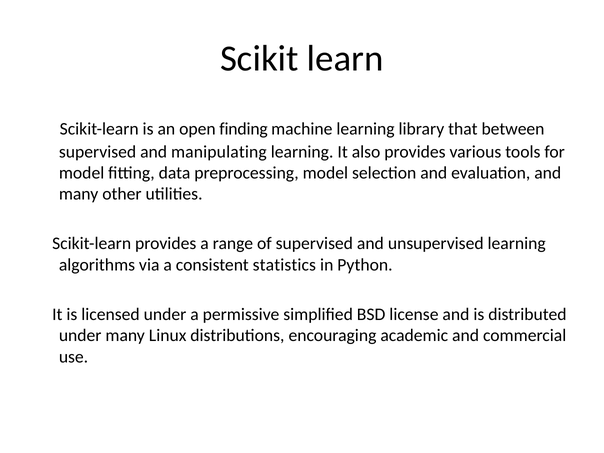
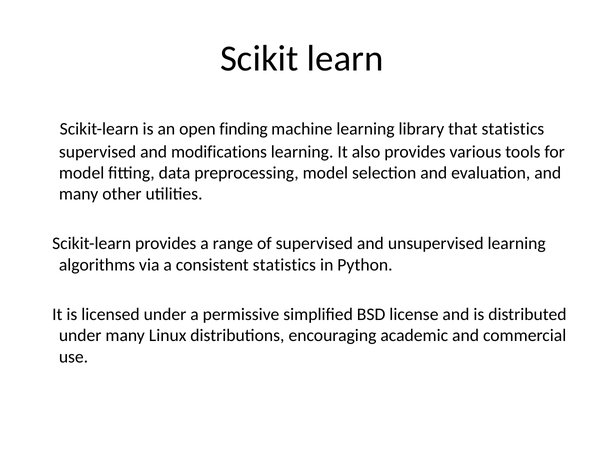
that between: between -> statistics
manipulating: manipulating -> modifications
